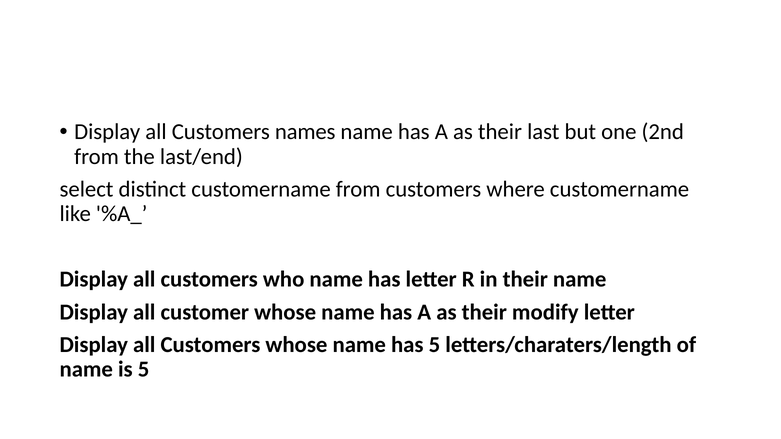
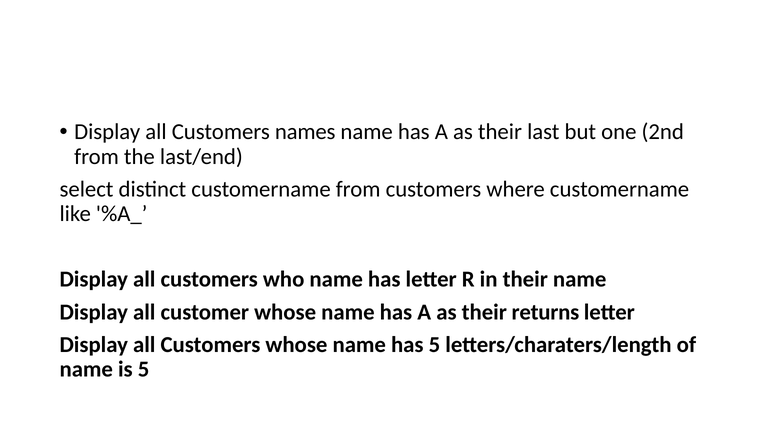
modify: modify -> returns
